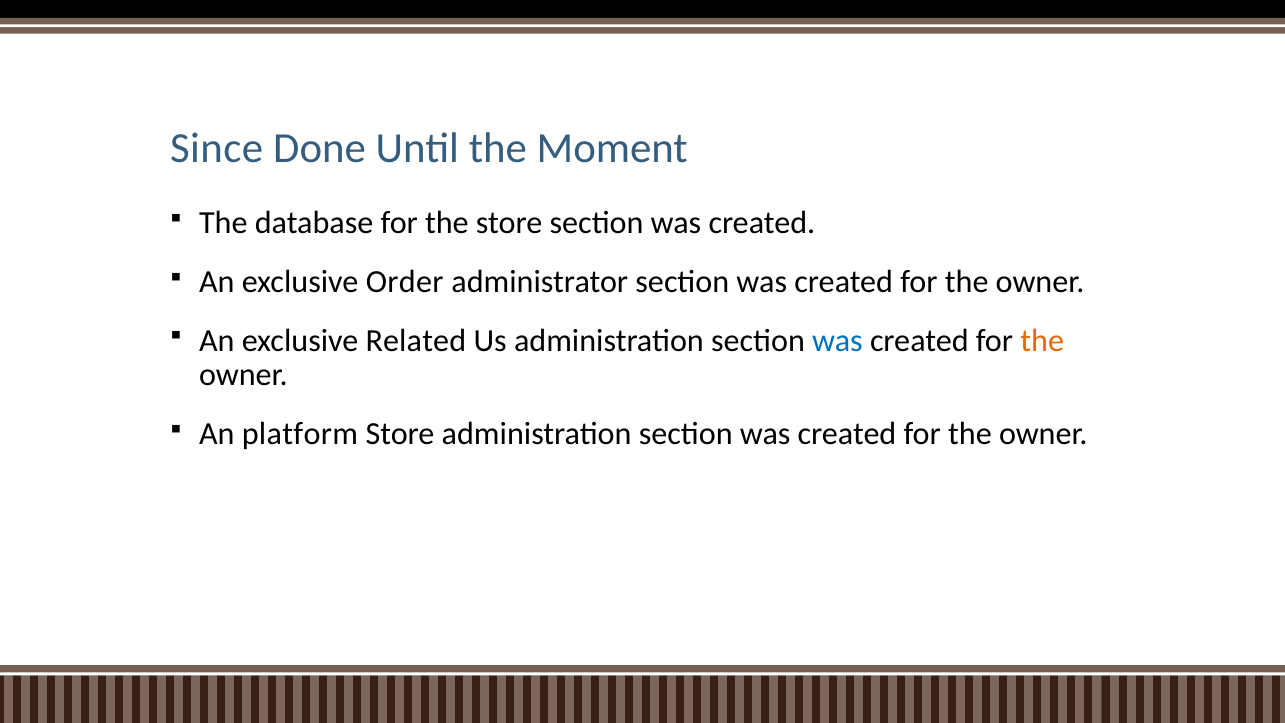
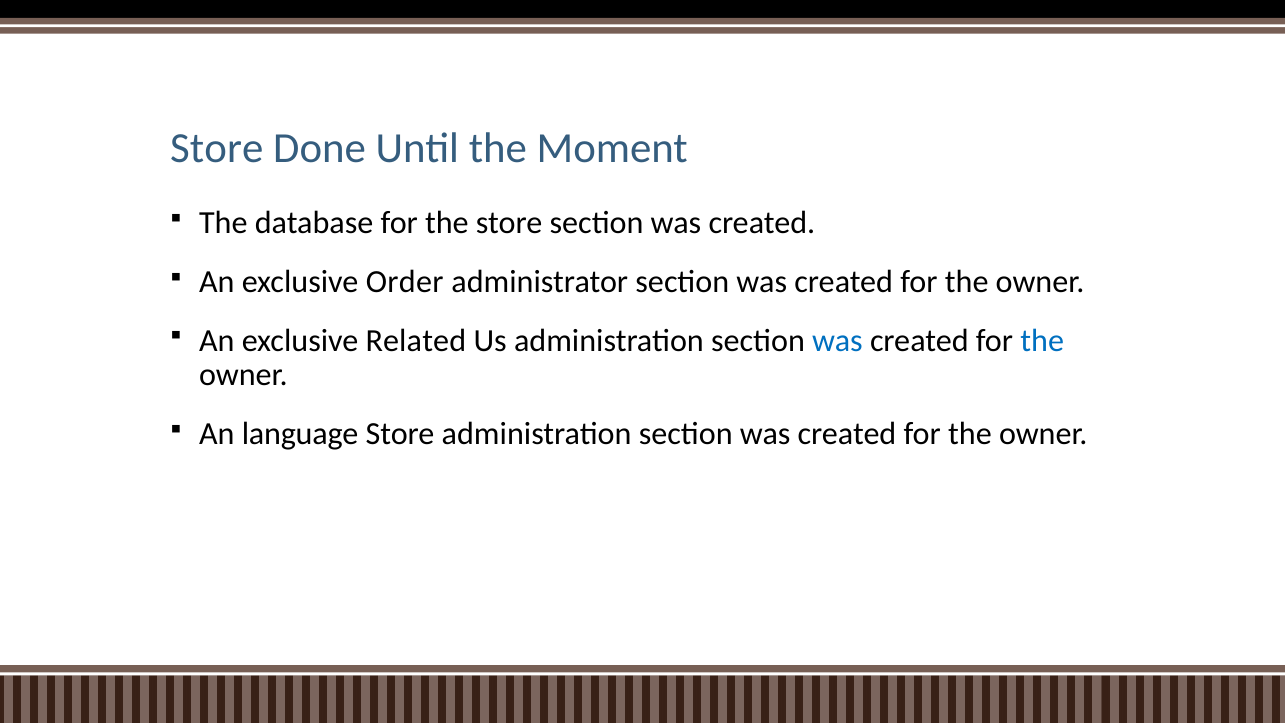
Since at (217, 148): Since -> Store
the at (1042, 340) colour: orange -> blue
platform: platform -> language
